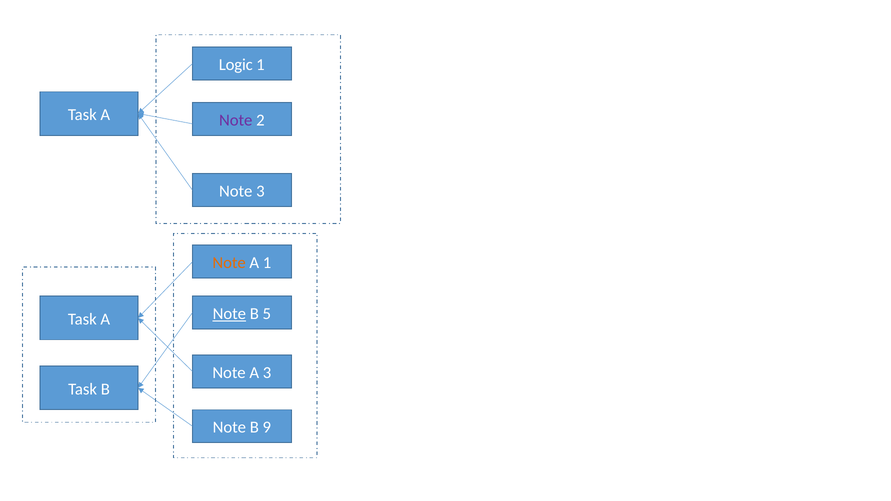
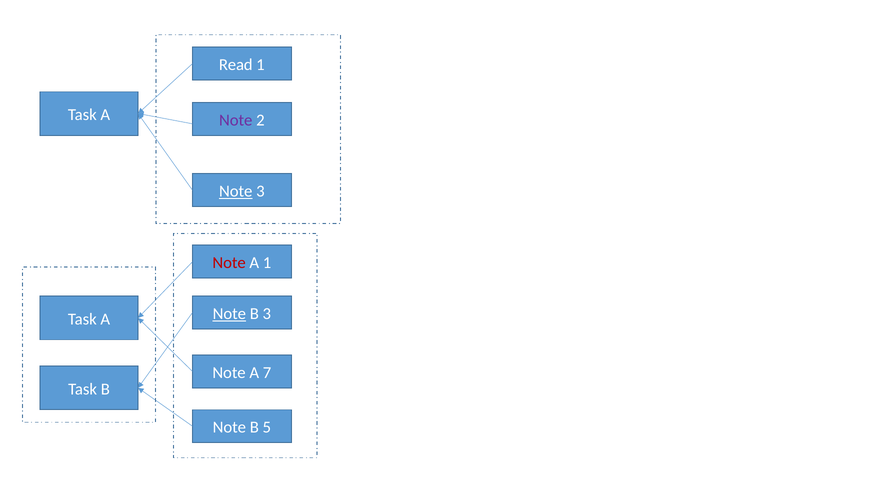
Logic: Logic -> Read
Note at (236, 191) underline: none -> present
Note at (229, 263) colour: orange -> red
B 5: 5 -> 3
A 3: 3 -> 7
9: 9 -> 5
